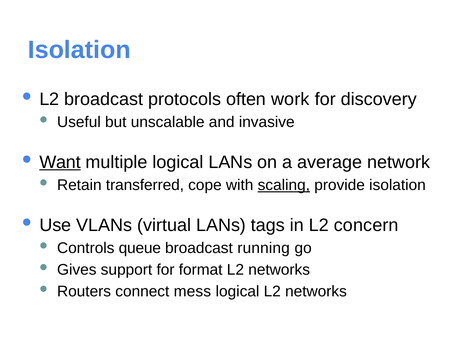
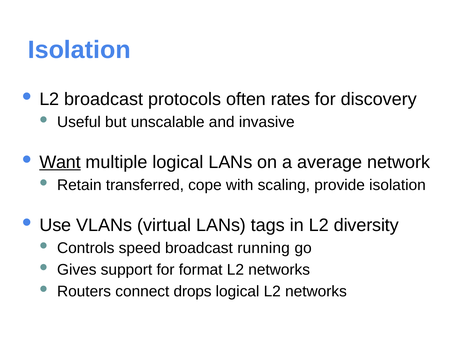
work: work -> rates
scaling underline: present -> none
concern: concern -> diversity
queue: queue -> speed
mess: mess -> drops
